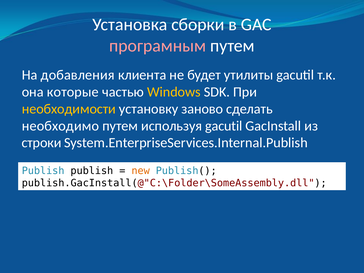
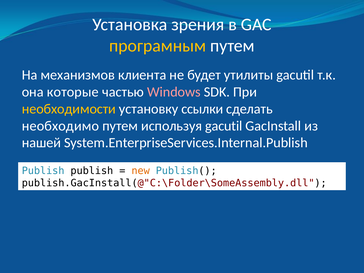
сборки: сборки -> зрения
програмным colour: pink -> yellow
добавления: добавления -> механизмов
Windows colour: yellow -> pink
заново: заново -> ссылки
строки: строки -> нашей
